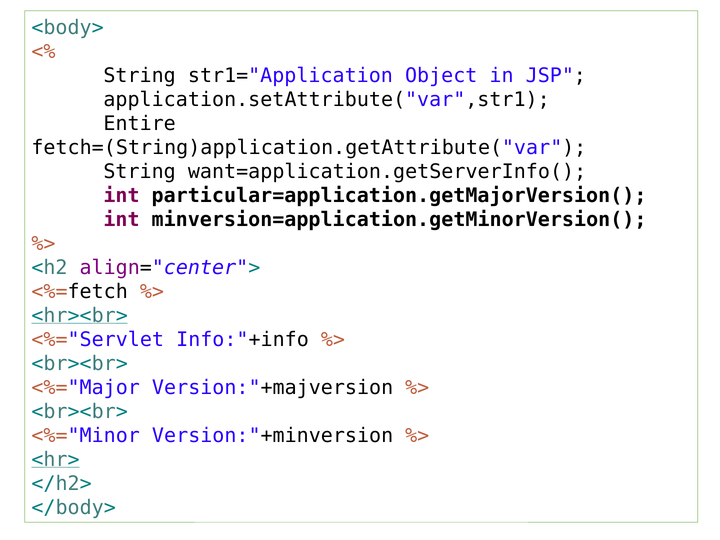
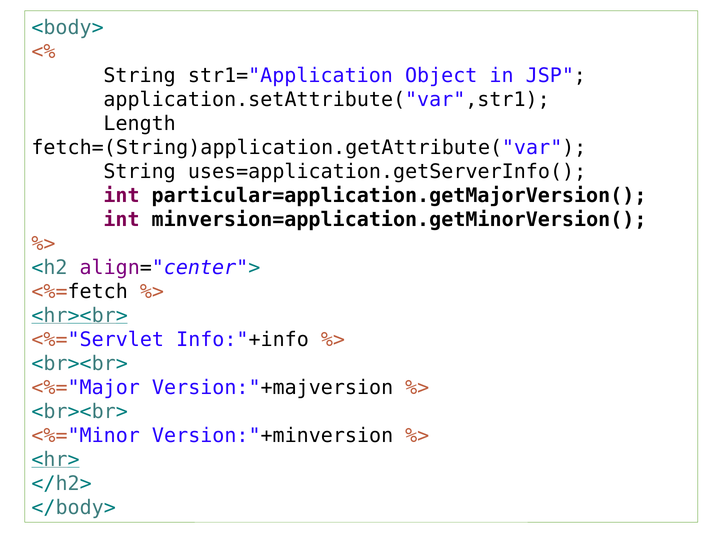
Entire: Entire -> Length
want=application.getServerInfo(: want=application.getServerInfo( -> uses=application.getServerInfo(
